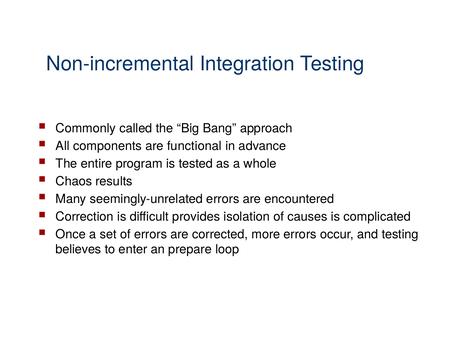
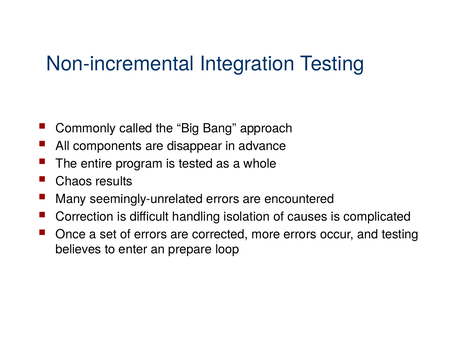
functional: functional -> disappear
provides: provides -> handling
